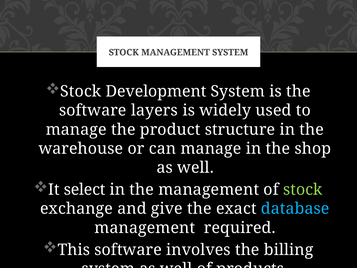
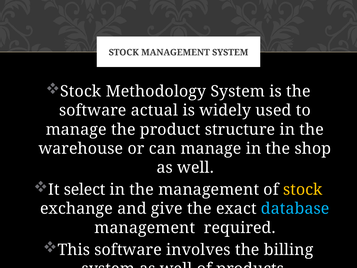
Development: Development -> Methodology
layers: layers -> actual
stock at (303, 190) colour: light green -> yellow
